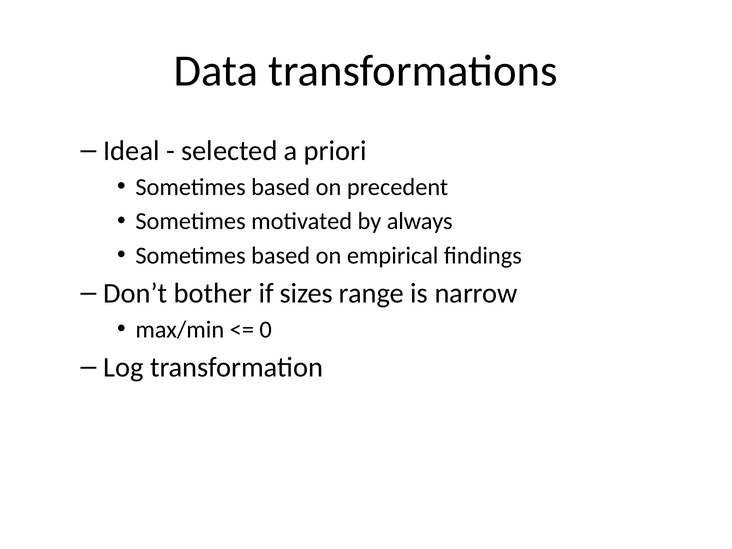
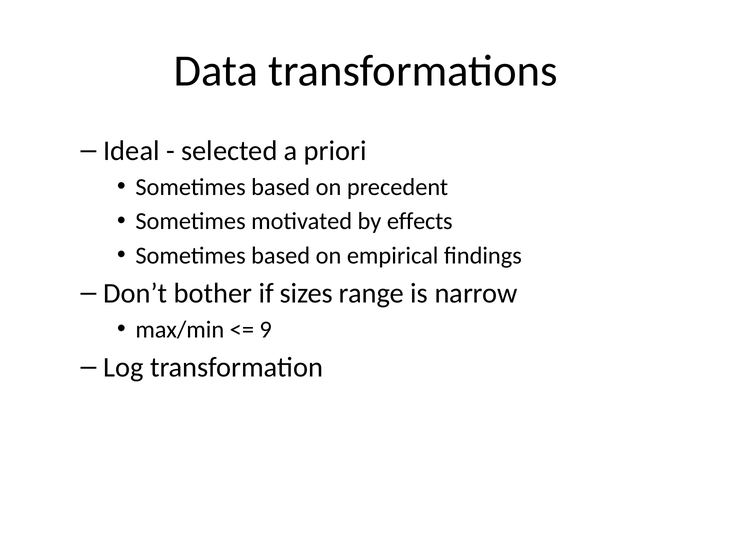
always: always -> effects
0: 0 -> 9
